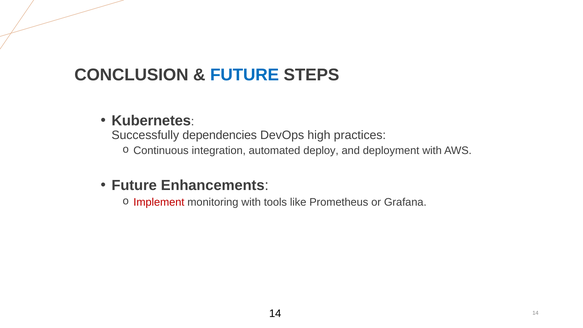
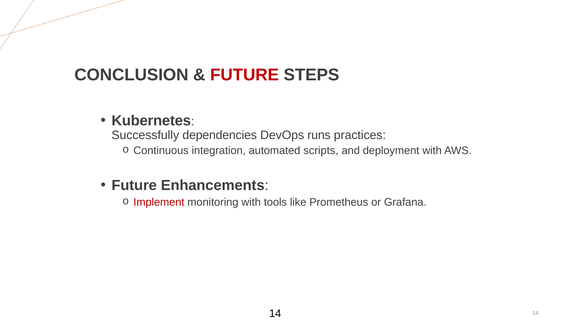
FUTURE at (245, 75) colour: blue -> red
high: high -> runs
deploy: deploy -> scripts
